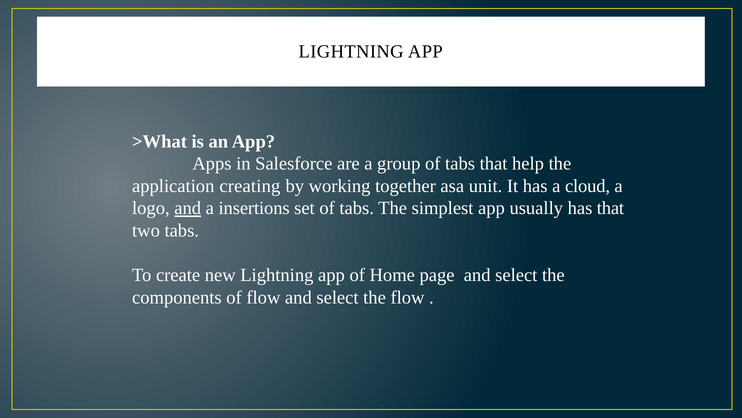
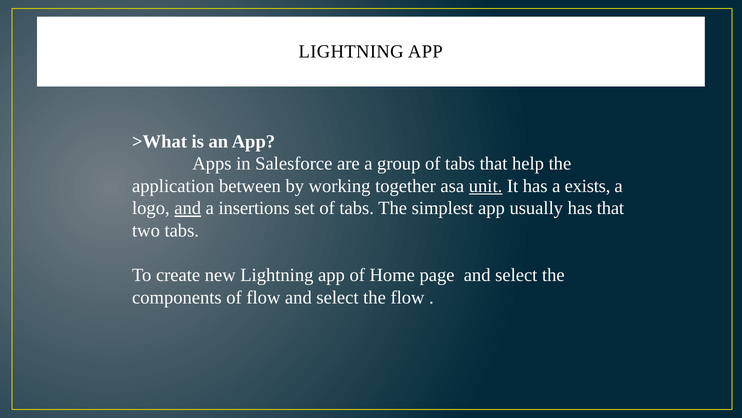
creating: creating -> between
unit underline: none -> present
cloud: cloud -> exists
